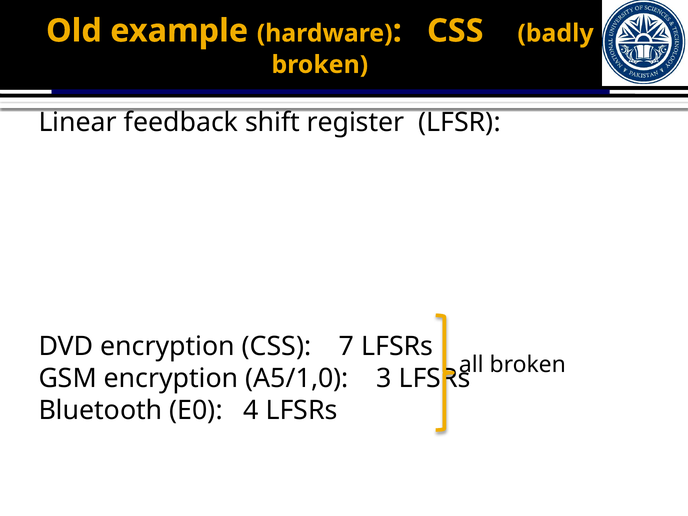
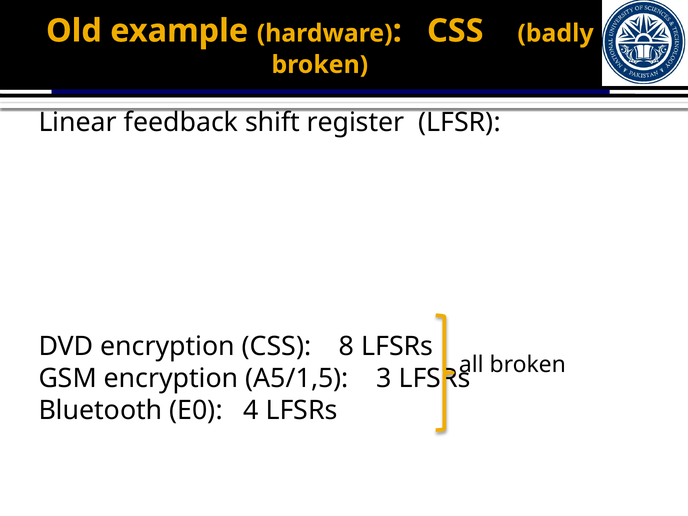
7: 7 -> 8
A5/1,0: A5/1,0 -> A5/1,5
